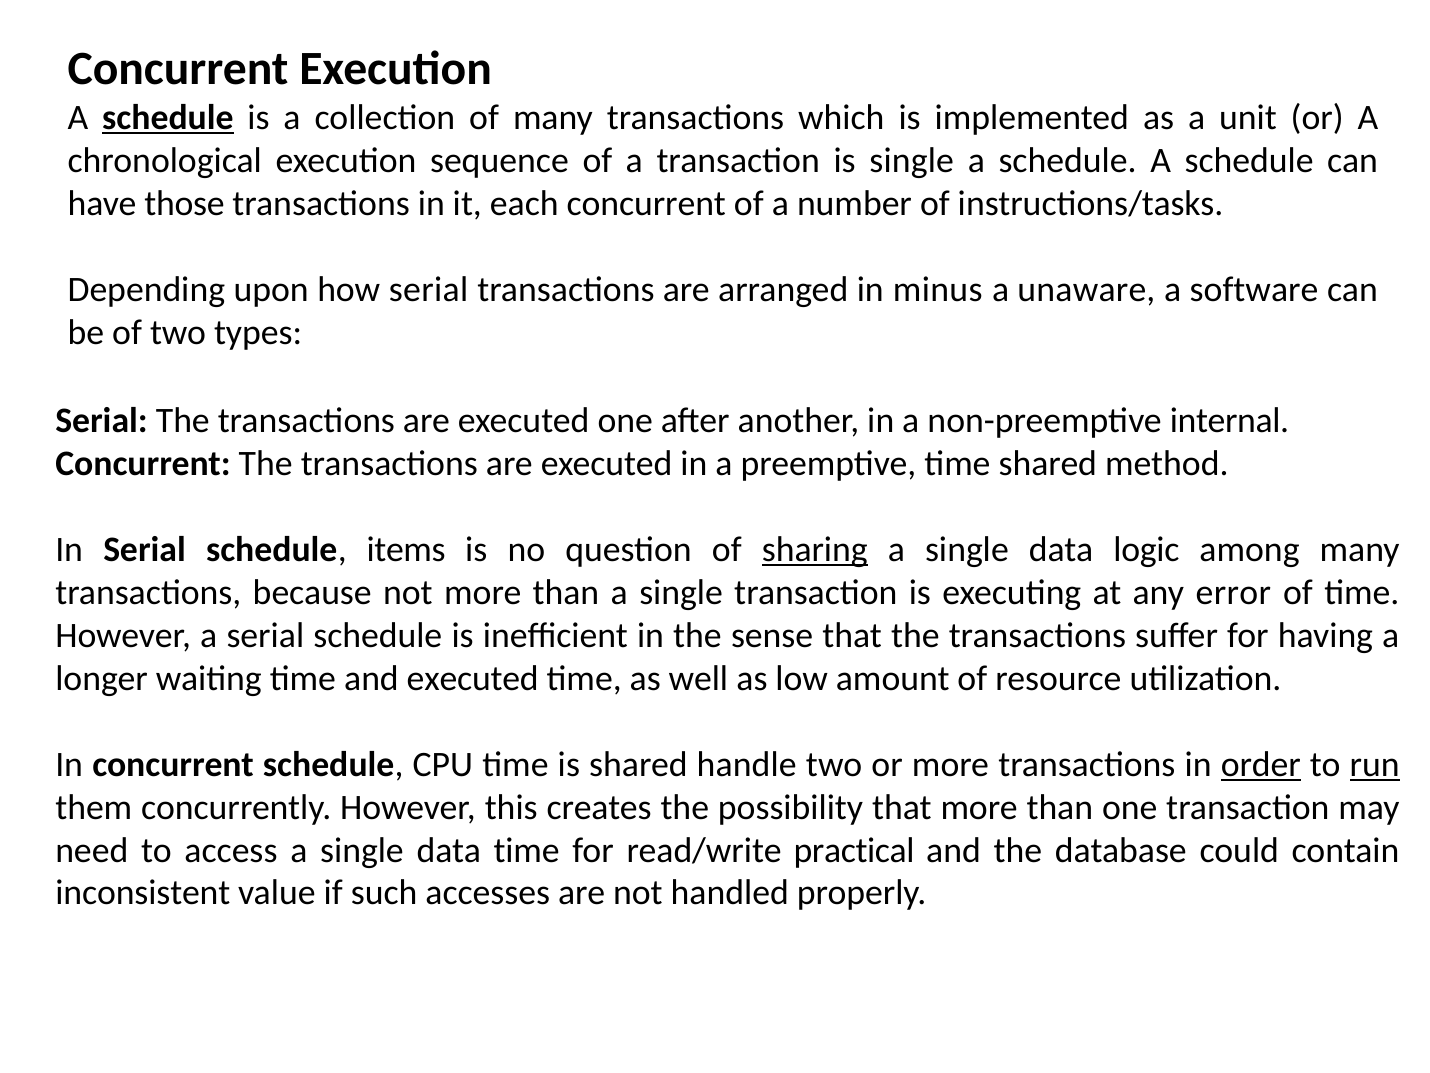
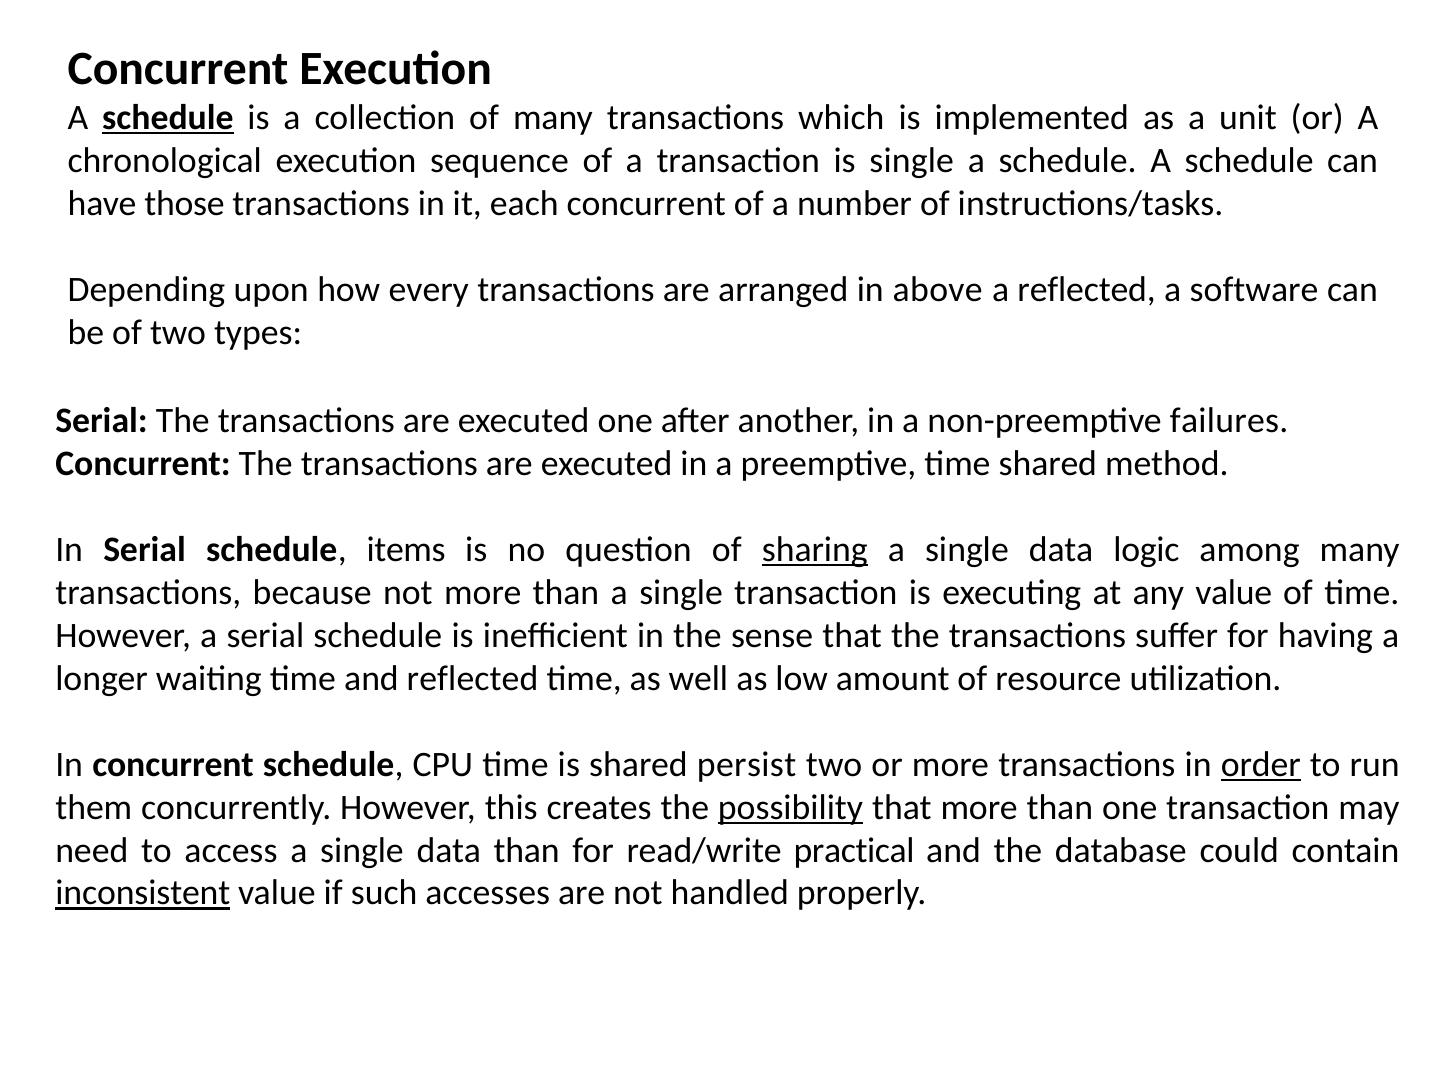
how serial: serial -> every
minus: minus -> above
a unaware: unaware -> reflected
internal: internal -> failures
any error: error -> value
and executed: executed -> reflected
handle: handle -> persist
run underline: present -> none
possibility underline: none -> present
data time: time -> than
inconsistent underline: none -> present
